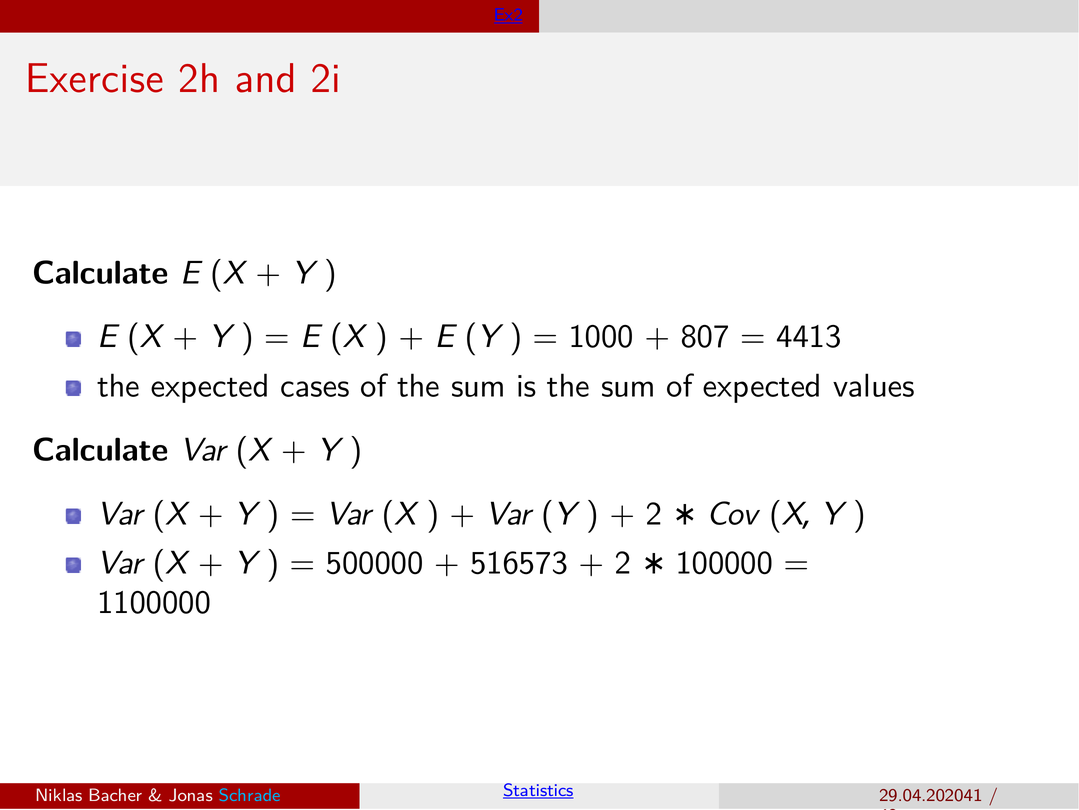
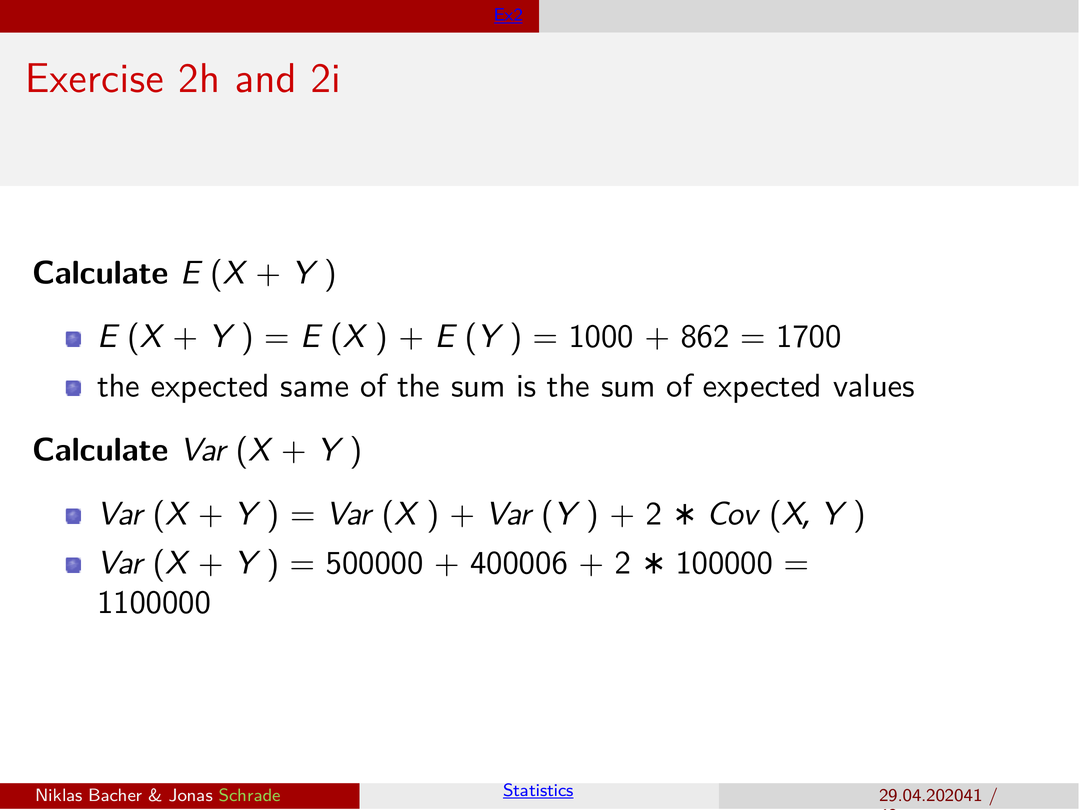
807: 807 -> 862
4413: 4413 -> 1700
cases: cases -> same
516573: 516573 -> 400006
Schrade colour: light blue -> light green
